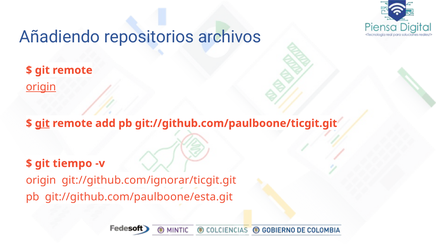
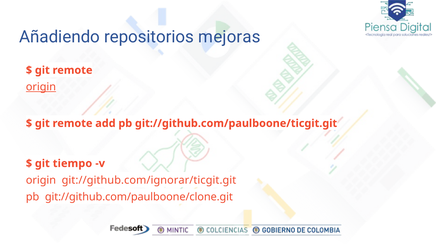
archivos: archivos -> mejoras
git at (42, 123) underline: present -> none
git://github.com/paulboone/esta.git: git://github.com/paulboone/esta.git -> git://github.com/paulboone/clone.git
